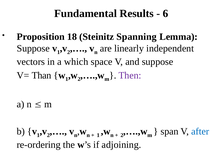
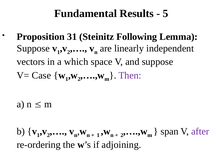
6: 6 -> 5
18: 18 -> 31
Spanning: Spanning -> Following
Than: Than -> Case
after colour: blue -> purple
